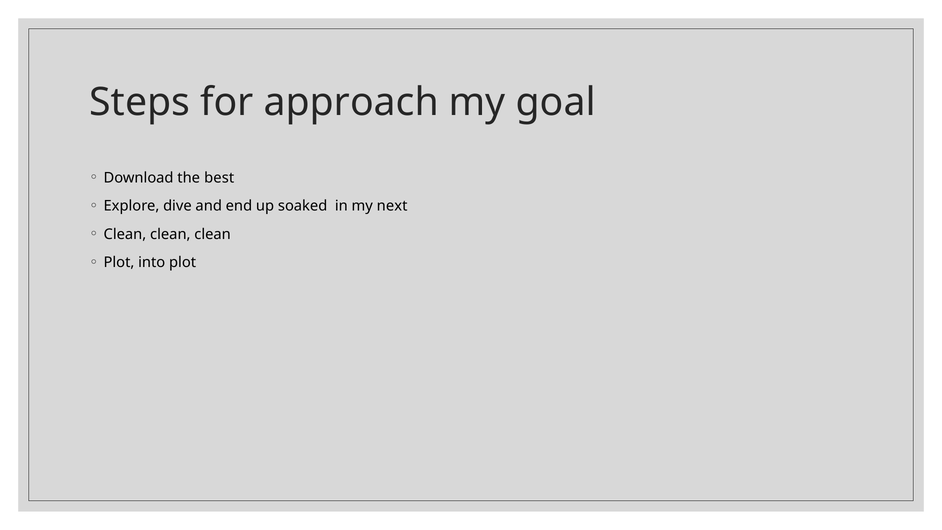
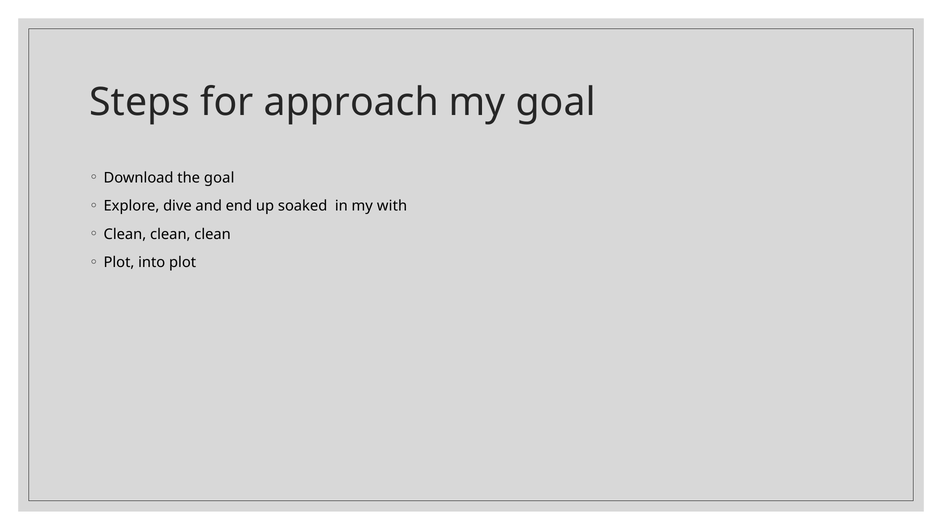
the best: best -> goal
next: next -> with
